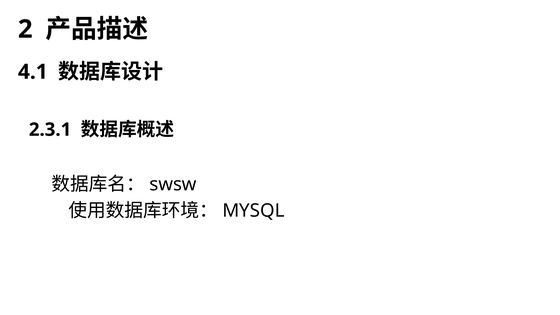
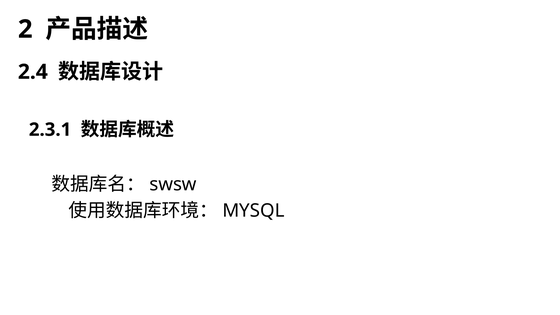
4.1: 4.1 -> 2.4
